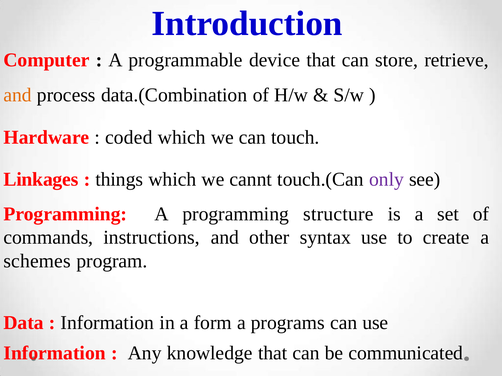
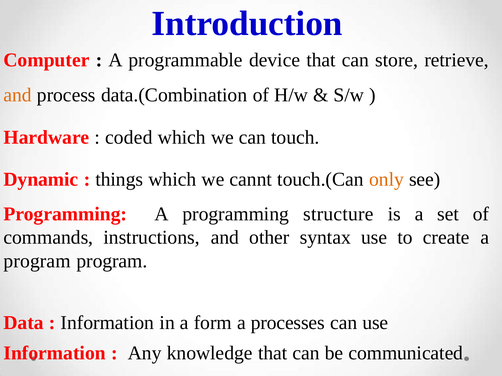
Linkages: Linkages -> Dynamic
only colour: purple -> orange
schemes at (37, 261): schemes -> program
programs: programs -> processes
